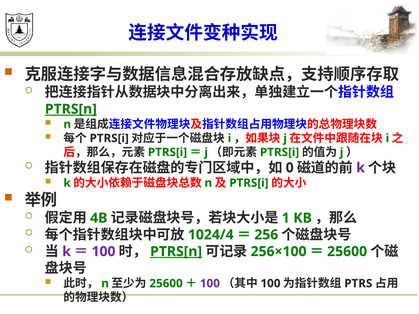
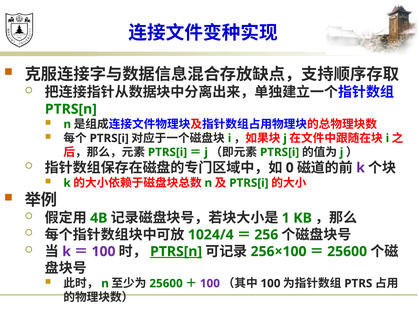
PTRS[n at (71, 109) underline: present -> none
